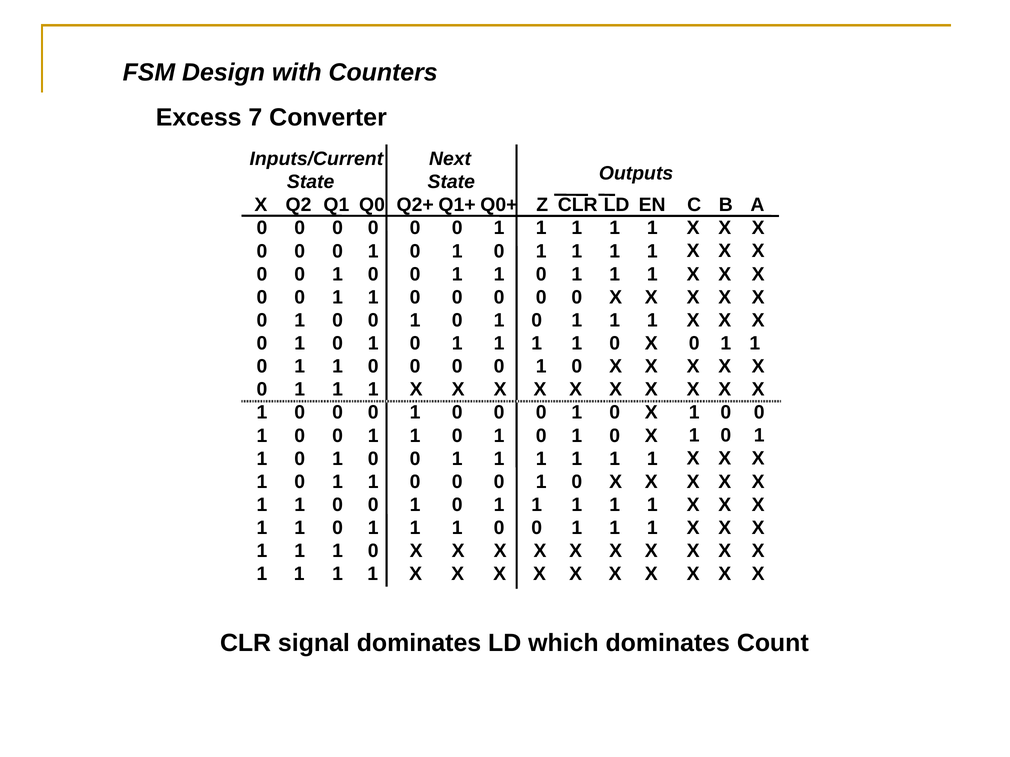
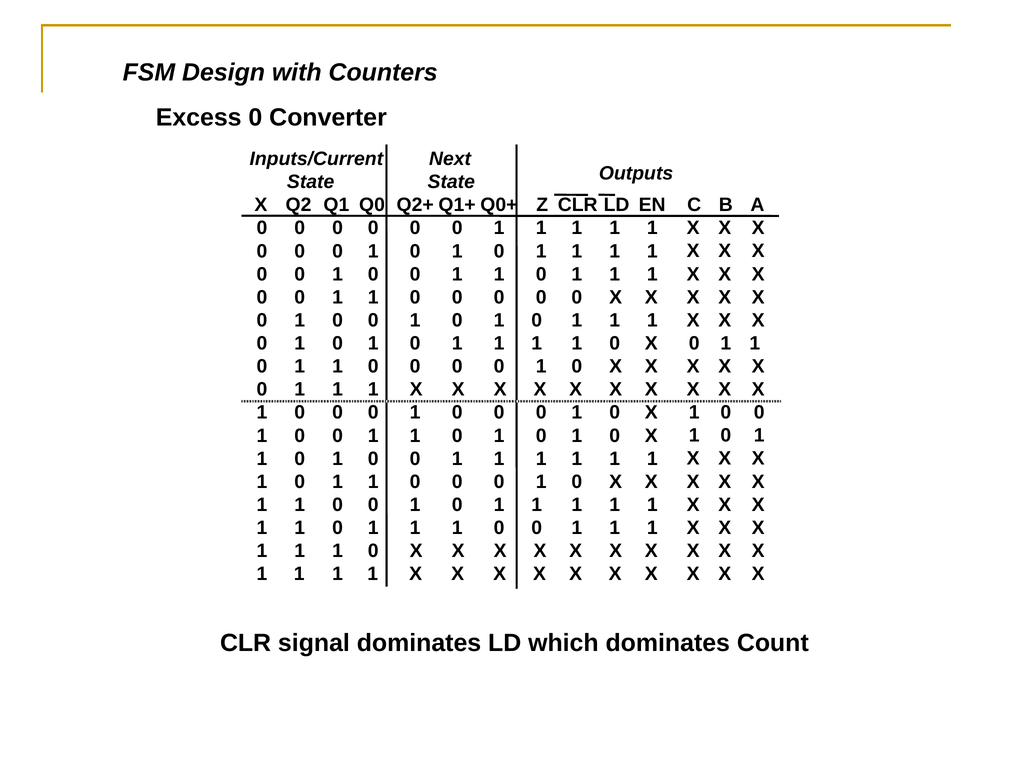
Excess 7: 7 -> 0
